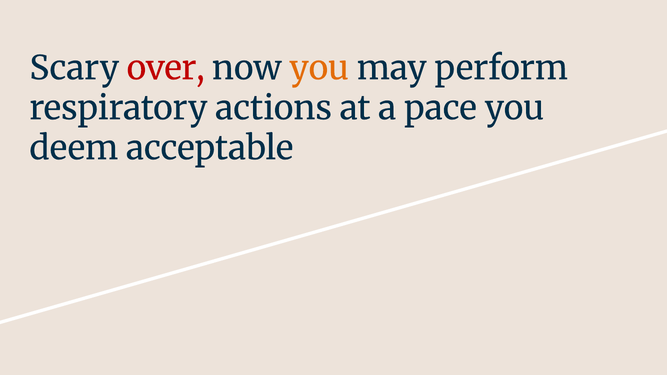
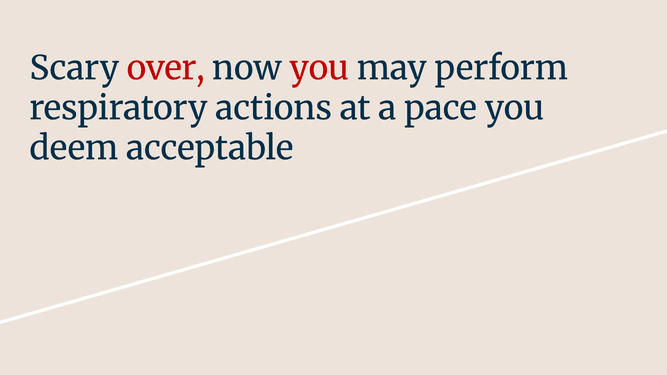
you at (319, 68) colour: orange -> red
